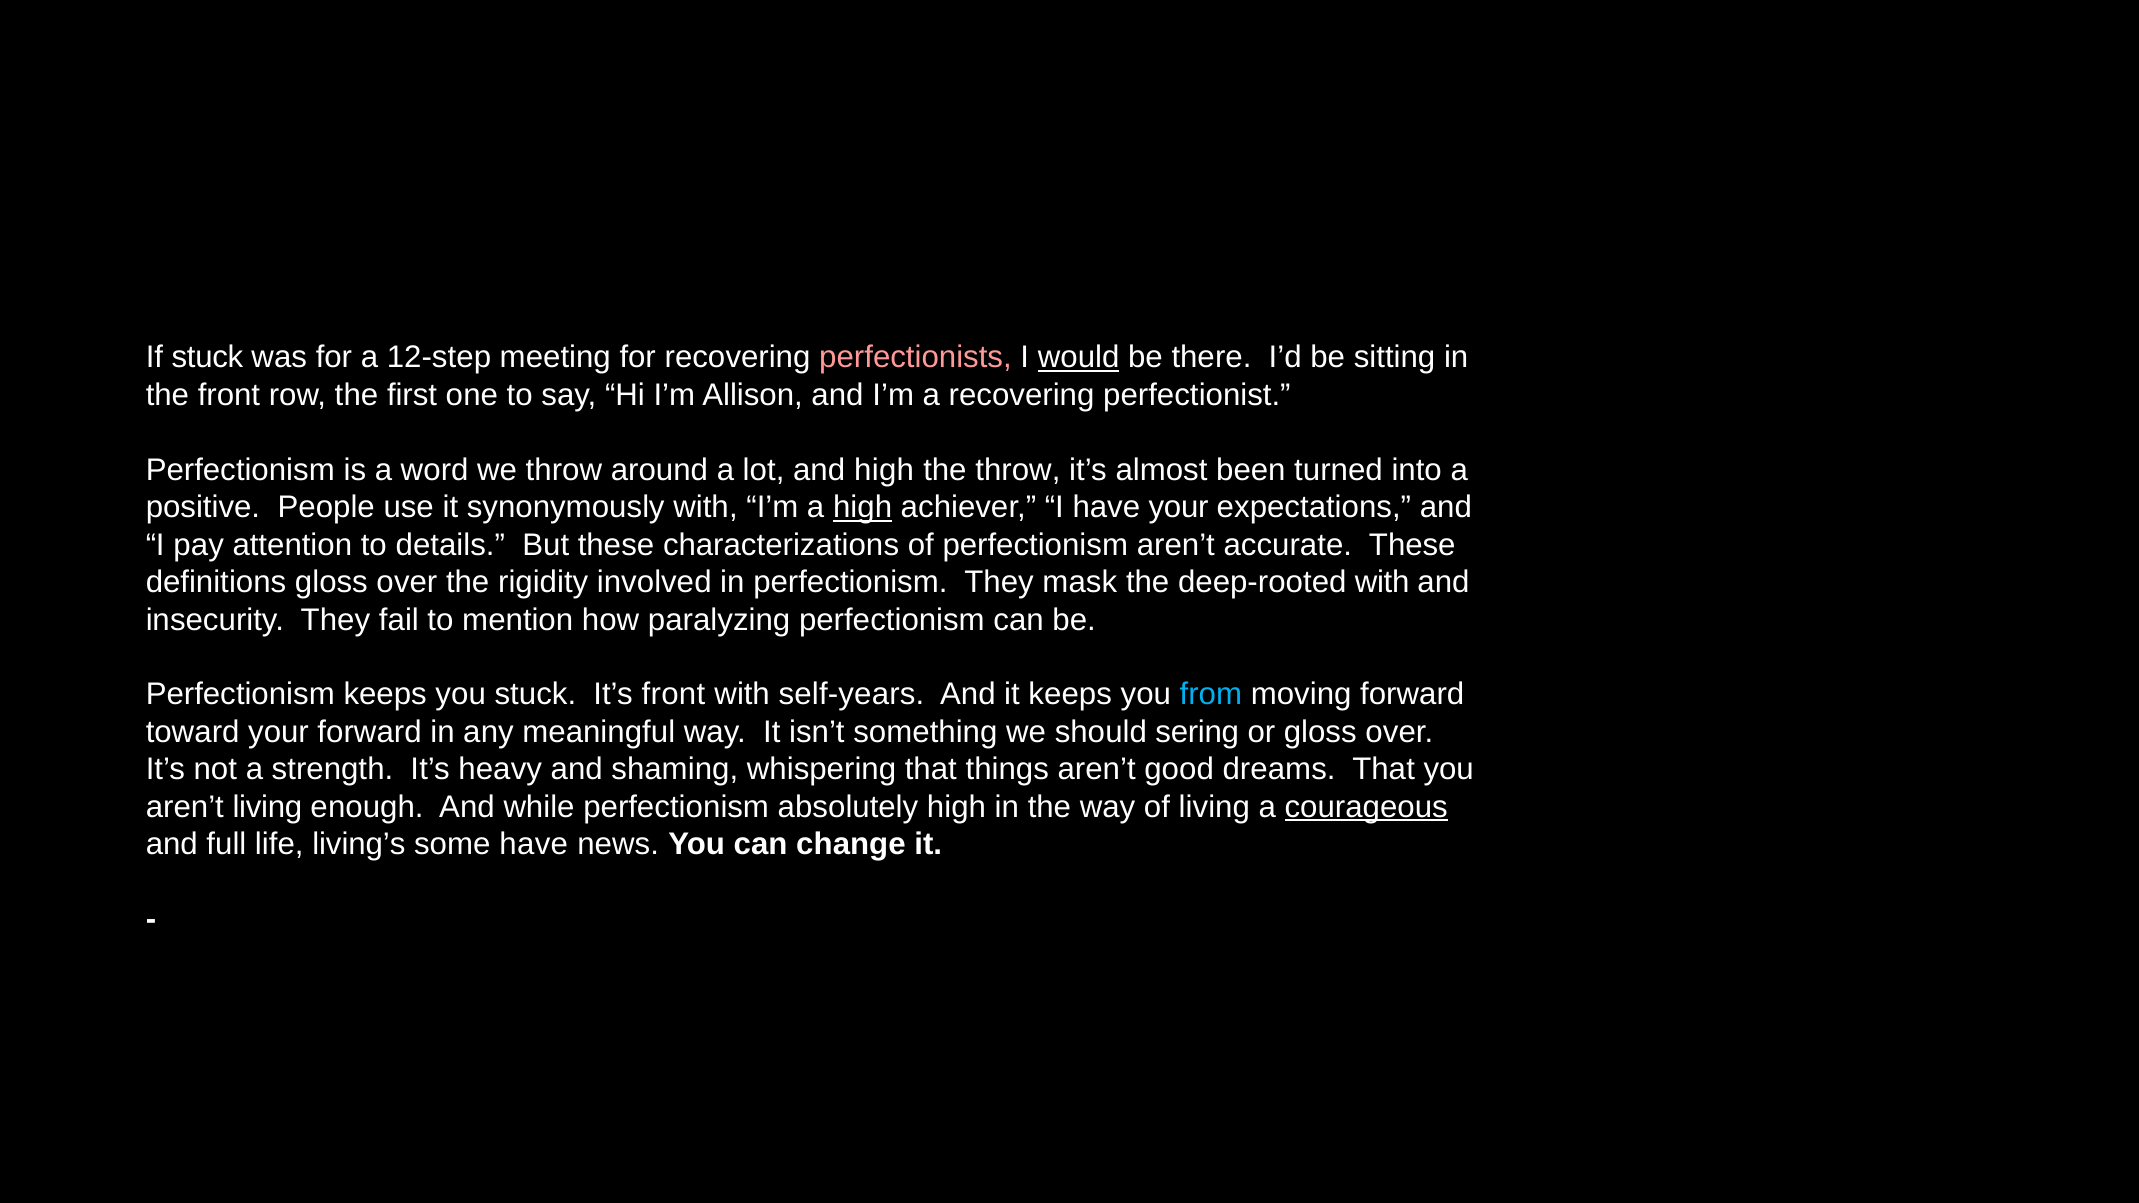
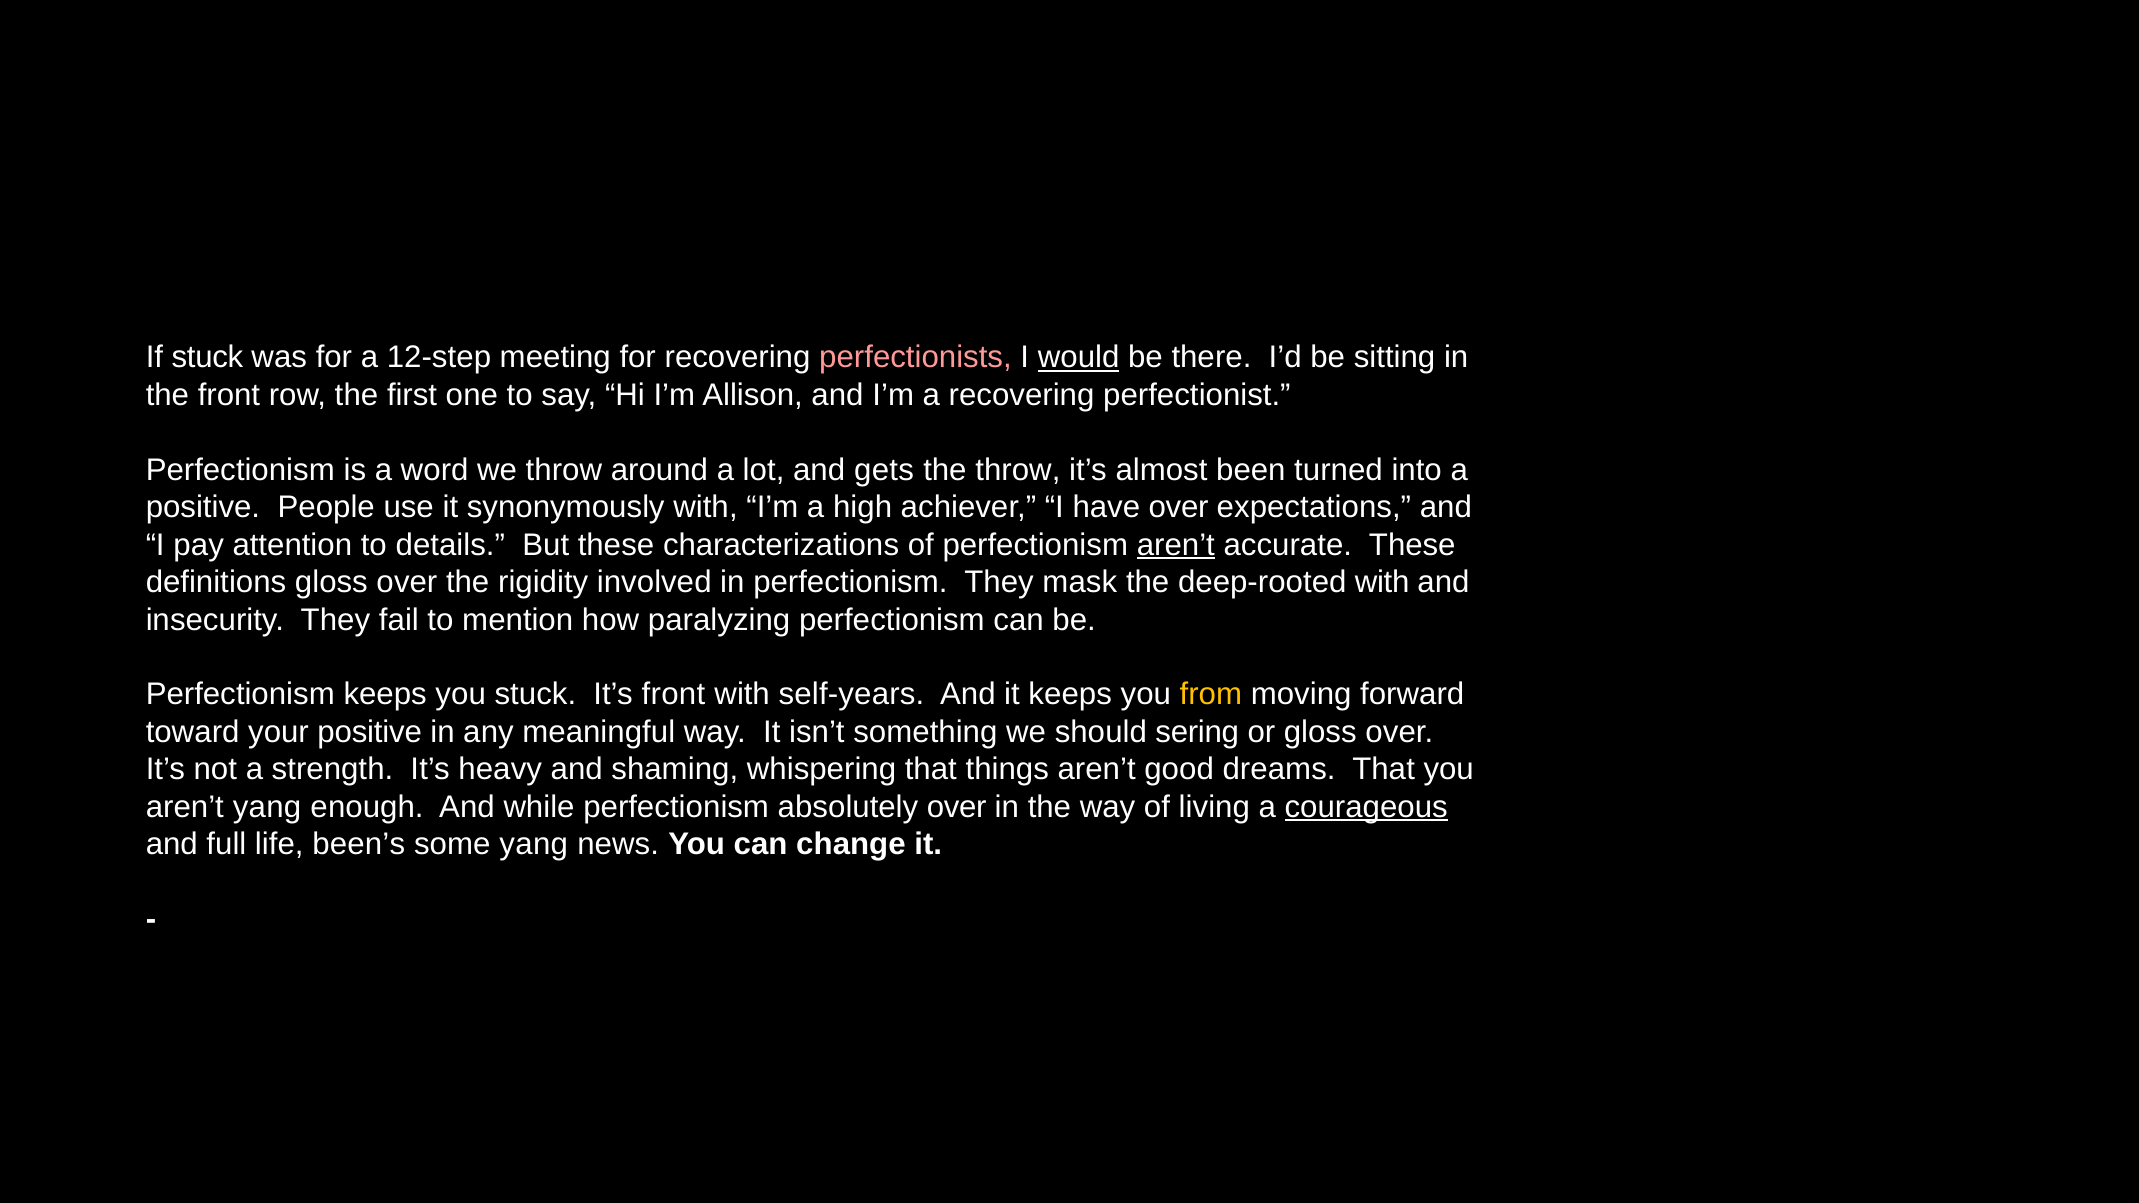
and high: high -> gets
high at (863, 507) underline: present -> none
have your: your -> over
aren’t at (1176, 545) underline: none -> present
from colour: light blue -> yellow
your forward: forward -> positive
aren’t living: living -> yang
absolutely high: high -> over
living’s: living’s -> been’s
some have: have -> yang
